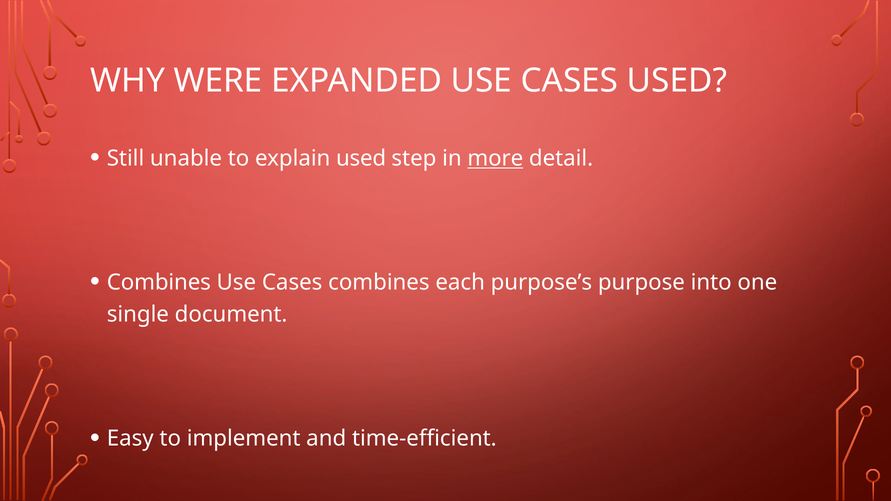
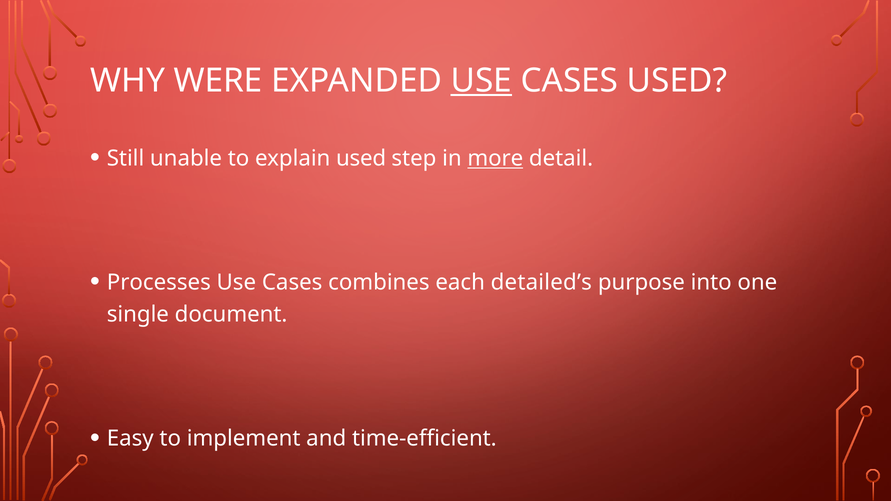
USE at (481, 81) underline: none -> present
Combines at (159, 283): Combines -> Processes
purpose’s: purpose’s -> detailed’s
